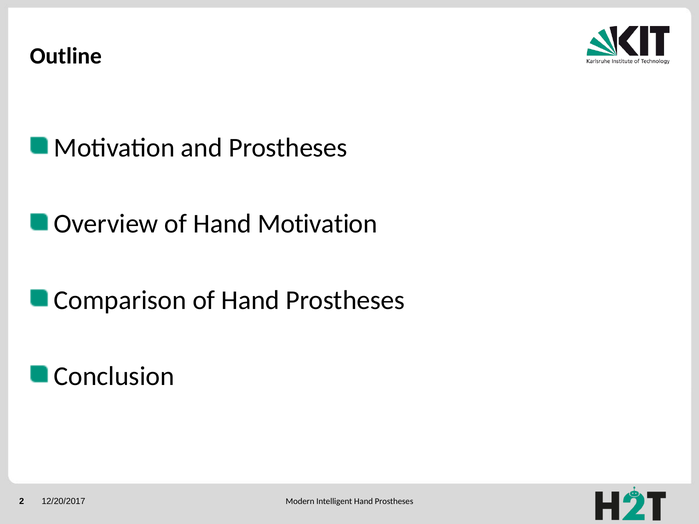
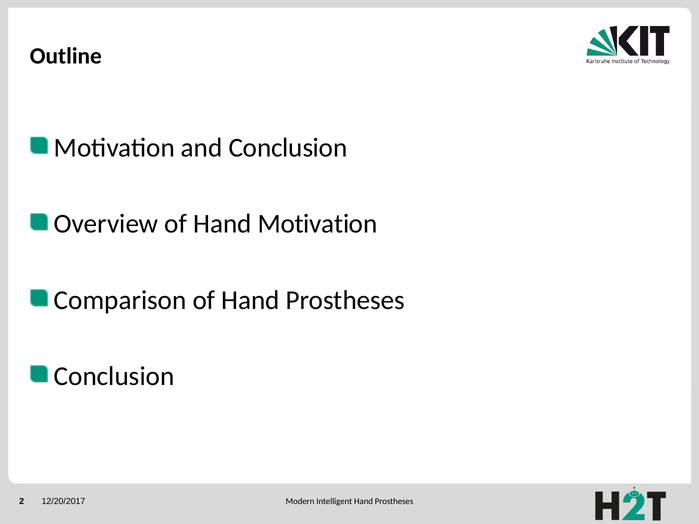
and Prostheses: Prostheses -> Conclusion
